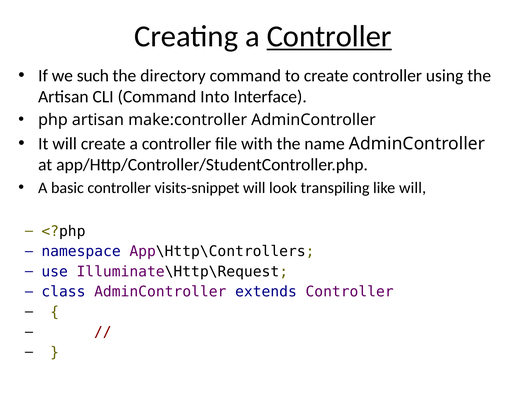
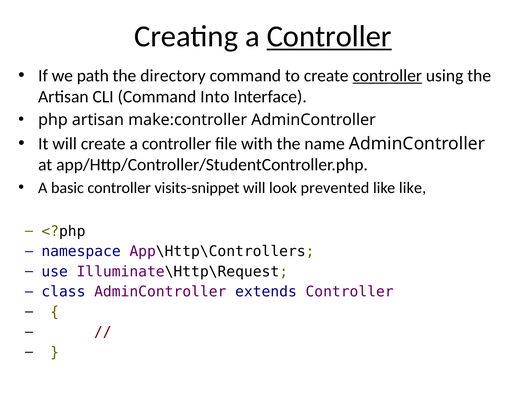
such: such -> path
controller at (387, 76) underline: none -> present
transpiling: transpiling -> prevented
like will: will -> like
